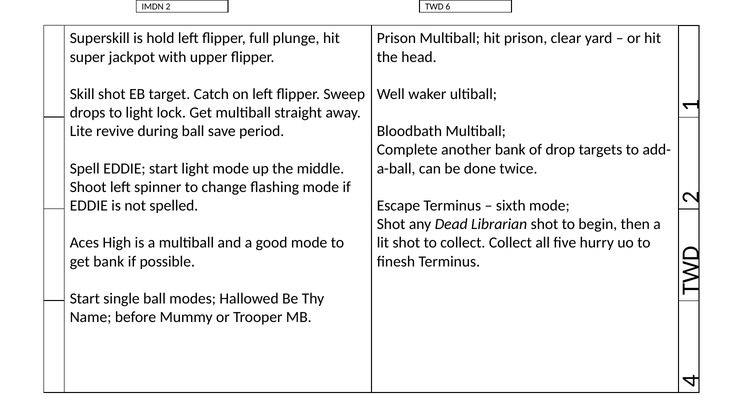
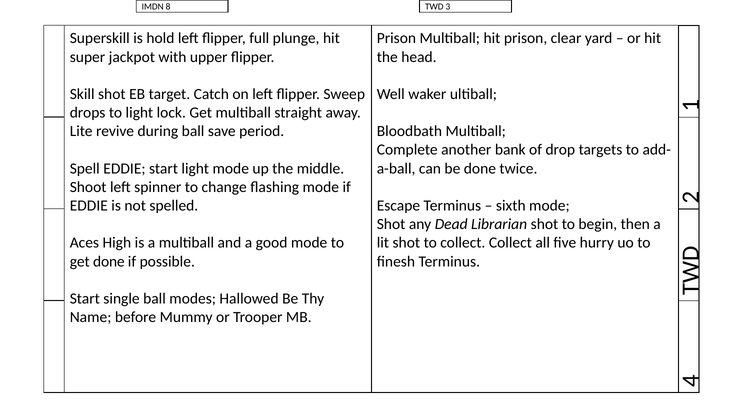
IMDN 2: 2 -> 8
6: 6 -> 3
get bank: bank -> done
